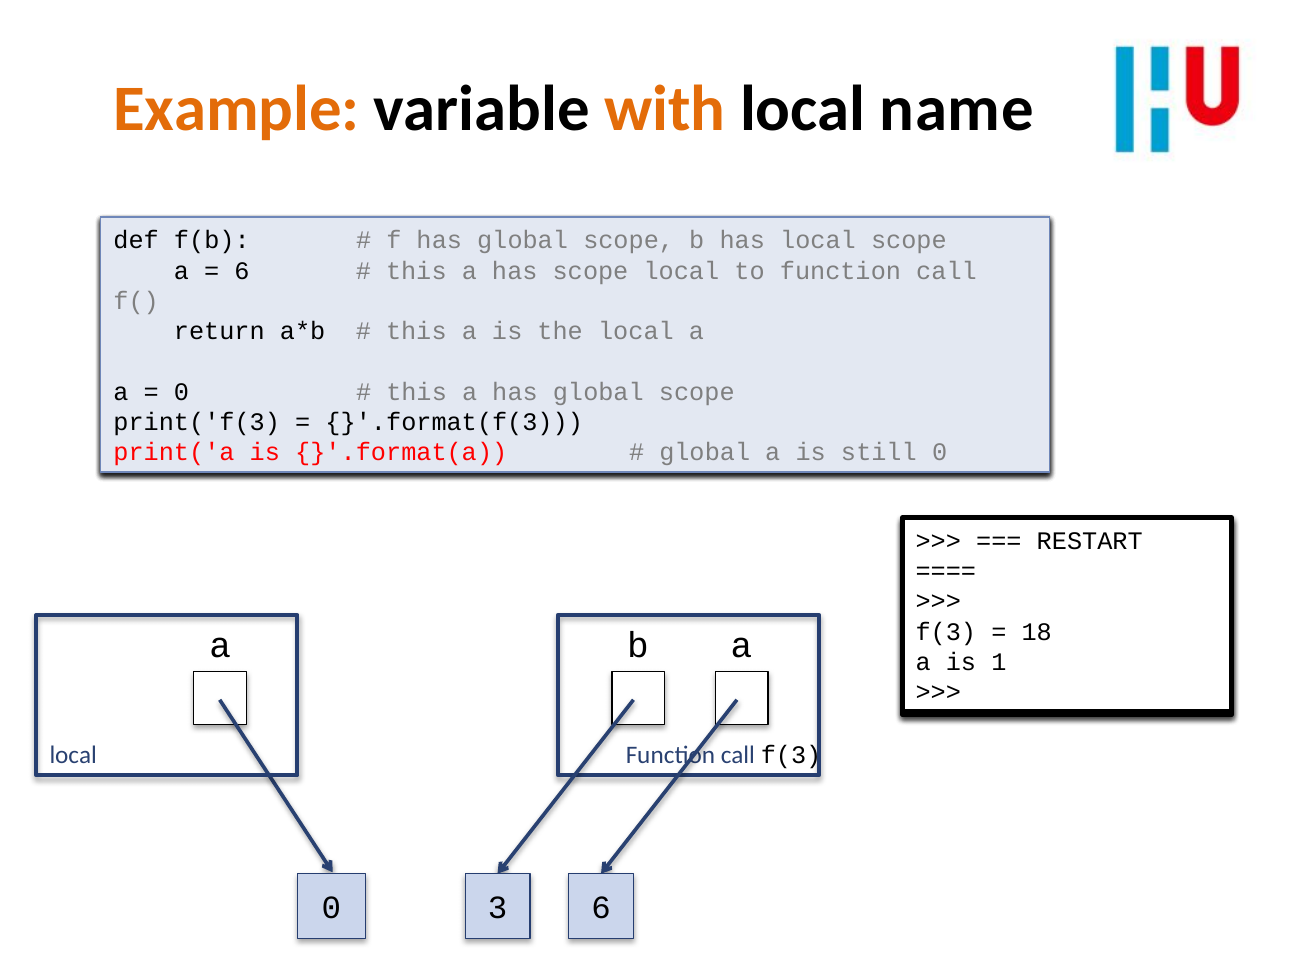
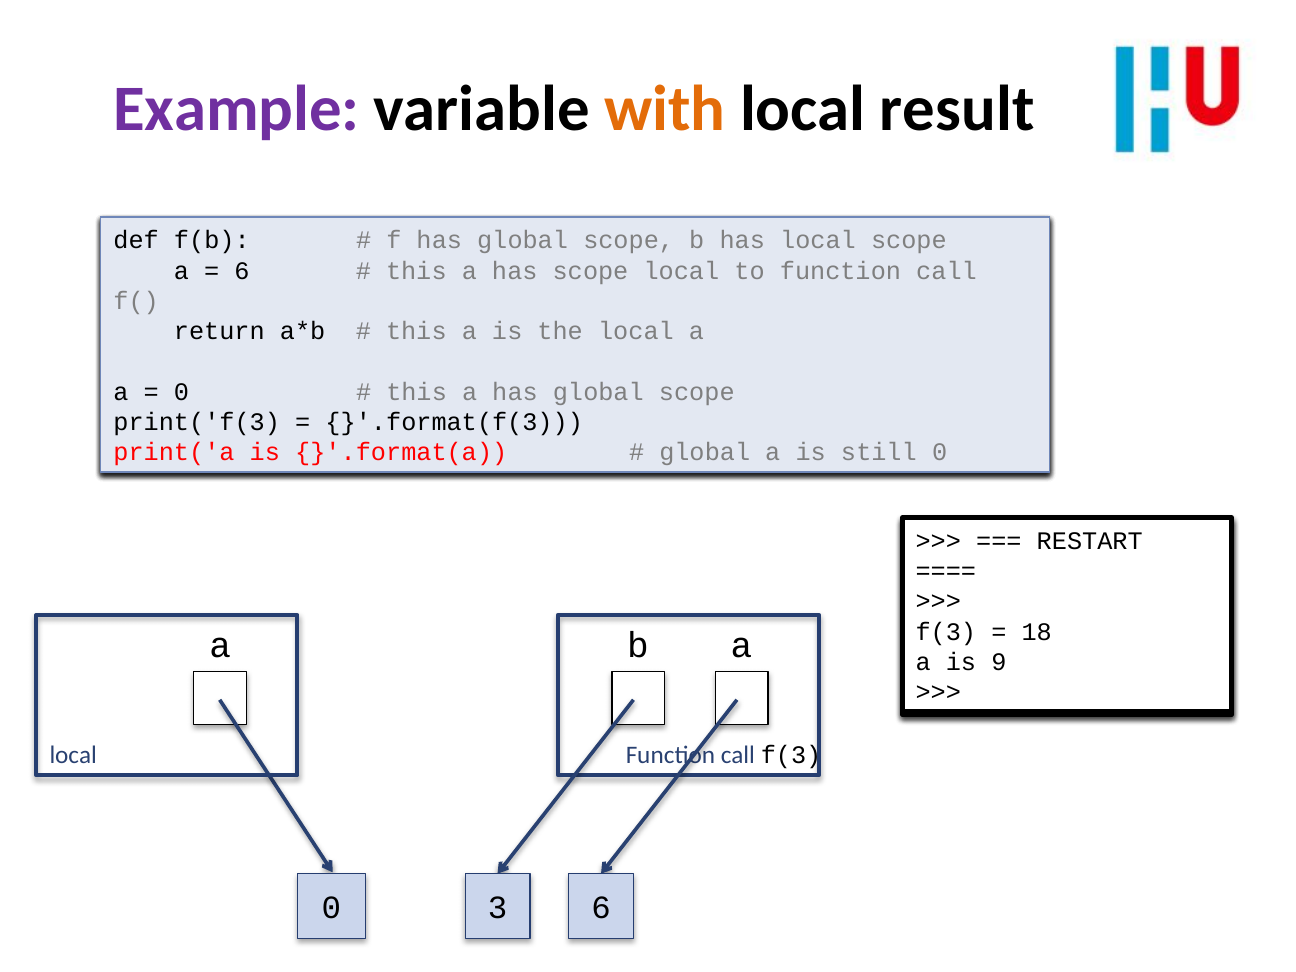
Example colour: orange -> purple
name: name -> result
1: 1 -> 9
